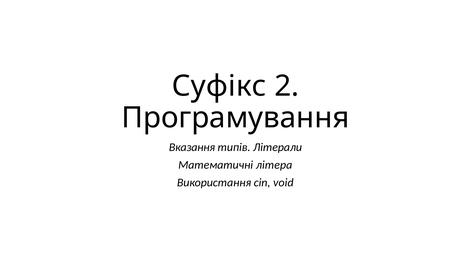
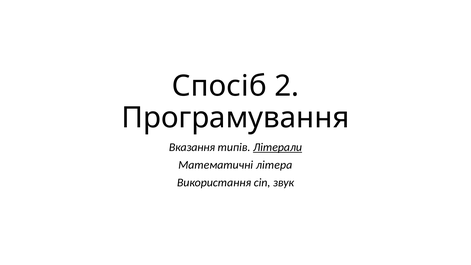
Суфікс: Суфікс -> Спосіб
Літерали underline: none -> present
void: void -> звук
